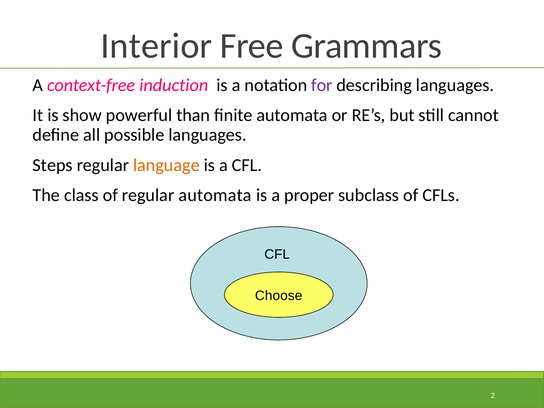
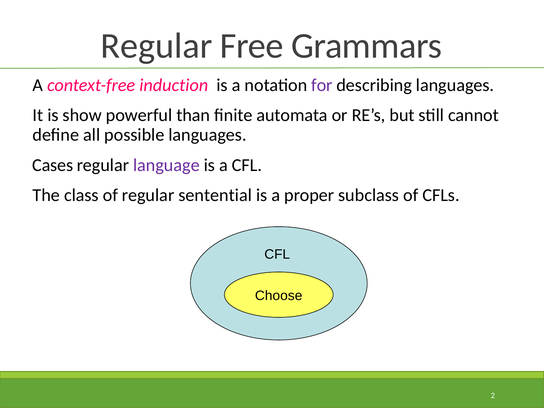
Interior at (156, 46): Interior -> Regular
Steps: Steps -> Cases
language colour: orange -> purple
regular automata: automata -> sentential
